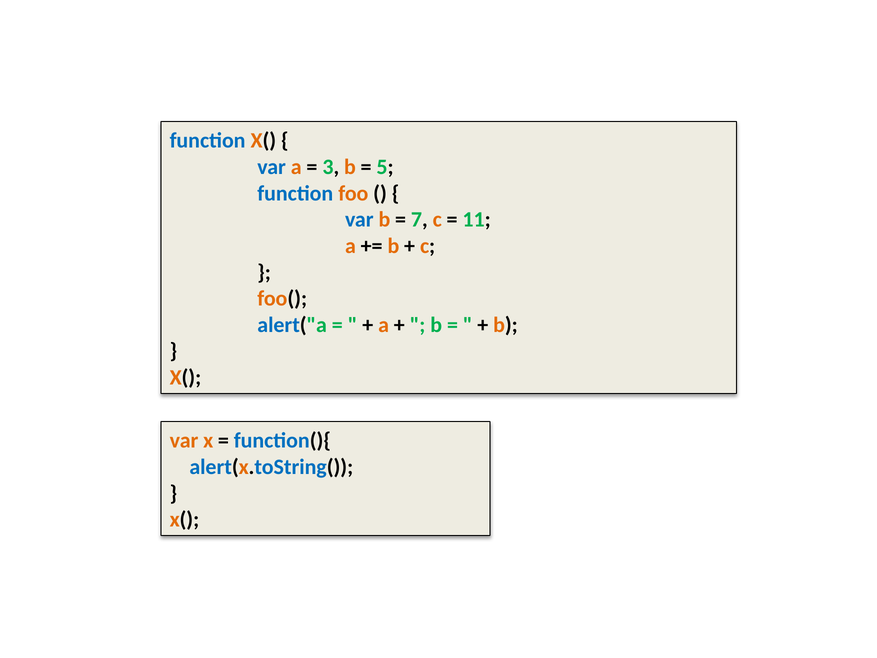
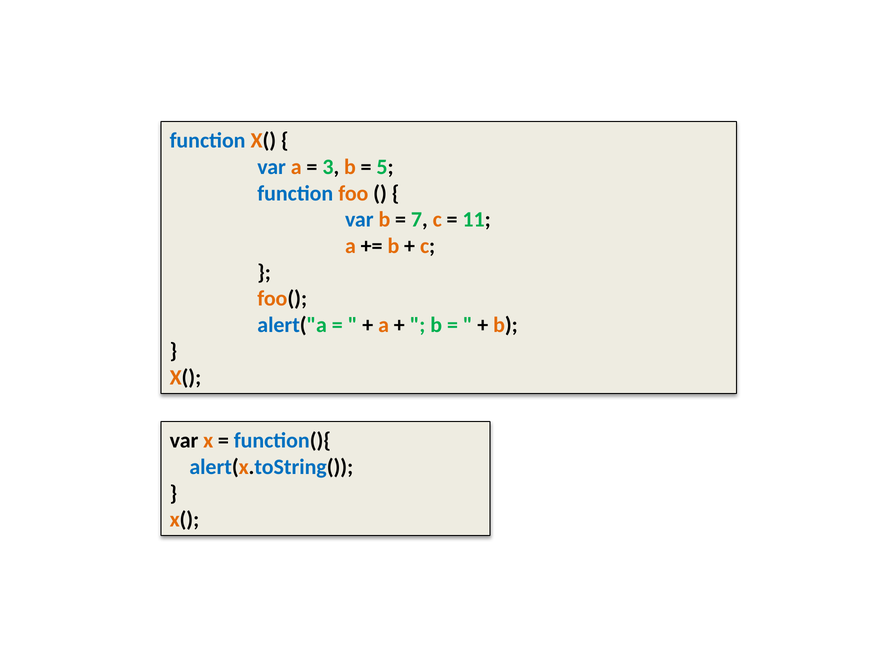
var at (184, 440) colour: orange -> black
